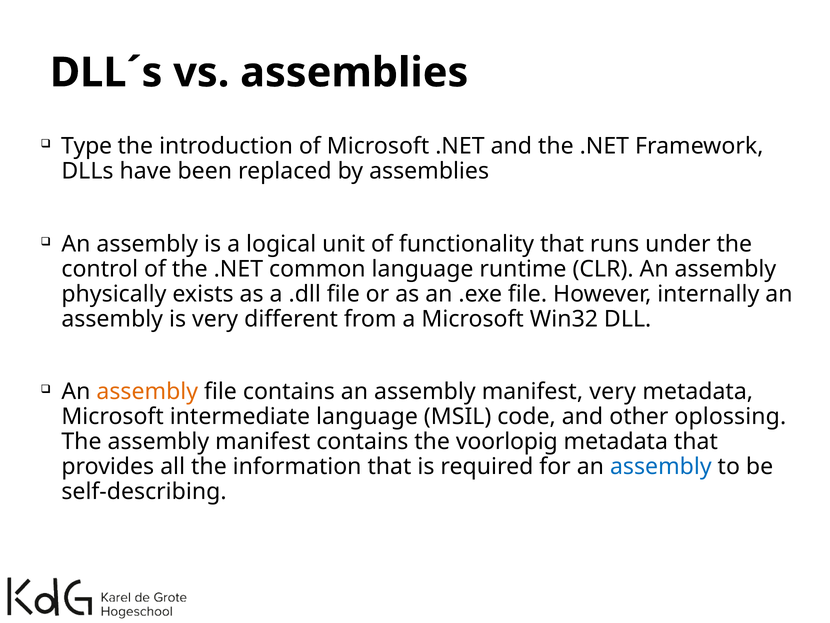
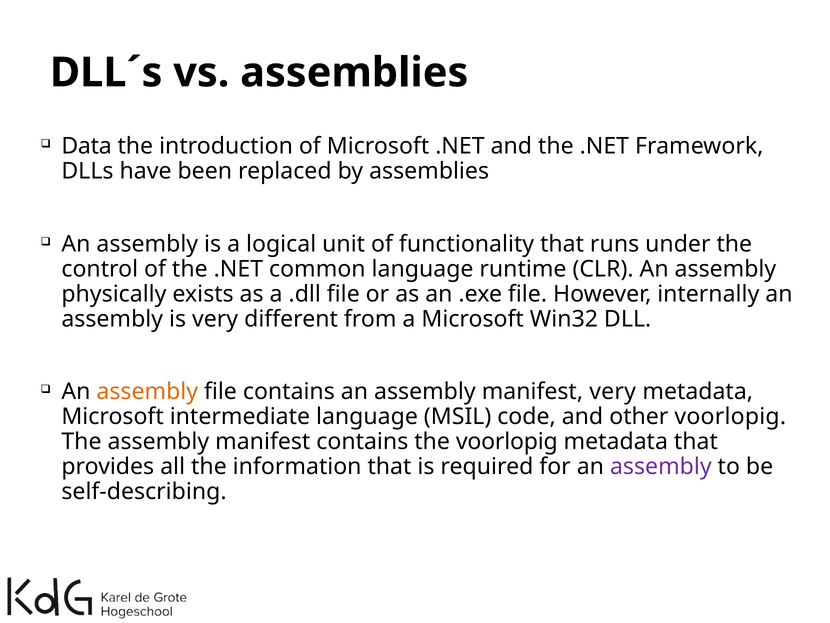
Type: Type -> Data
other oplossing: oplossing -> voorlopig
assembly at (661, 466) colour: blue -> purple
